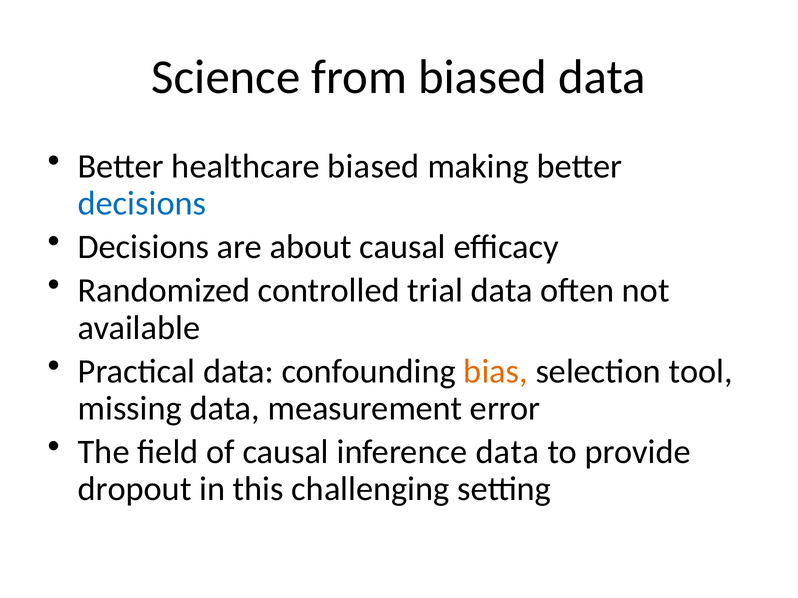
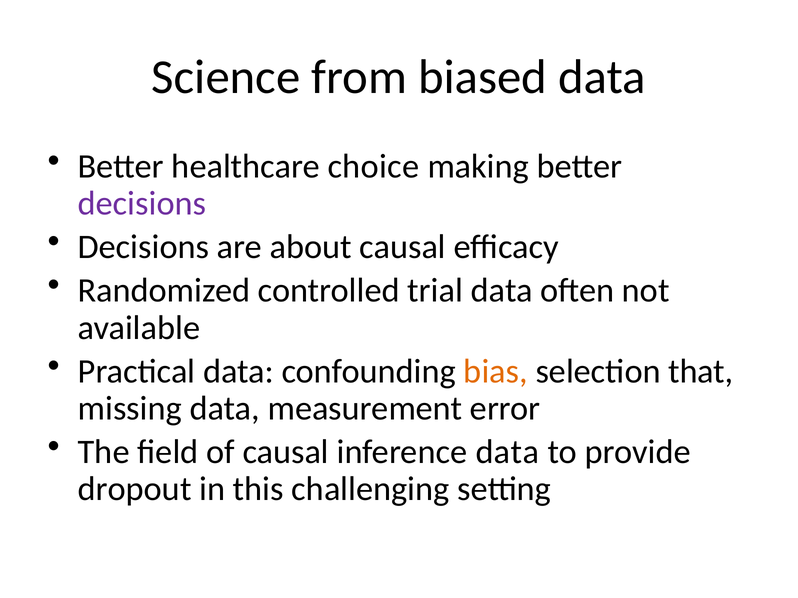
healthcare biased: biased -> choice
decisions at (142, 204) colour: blue -> purple
tool: tool -> that
